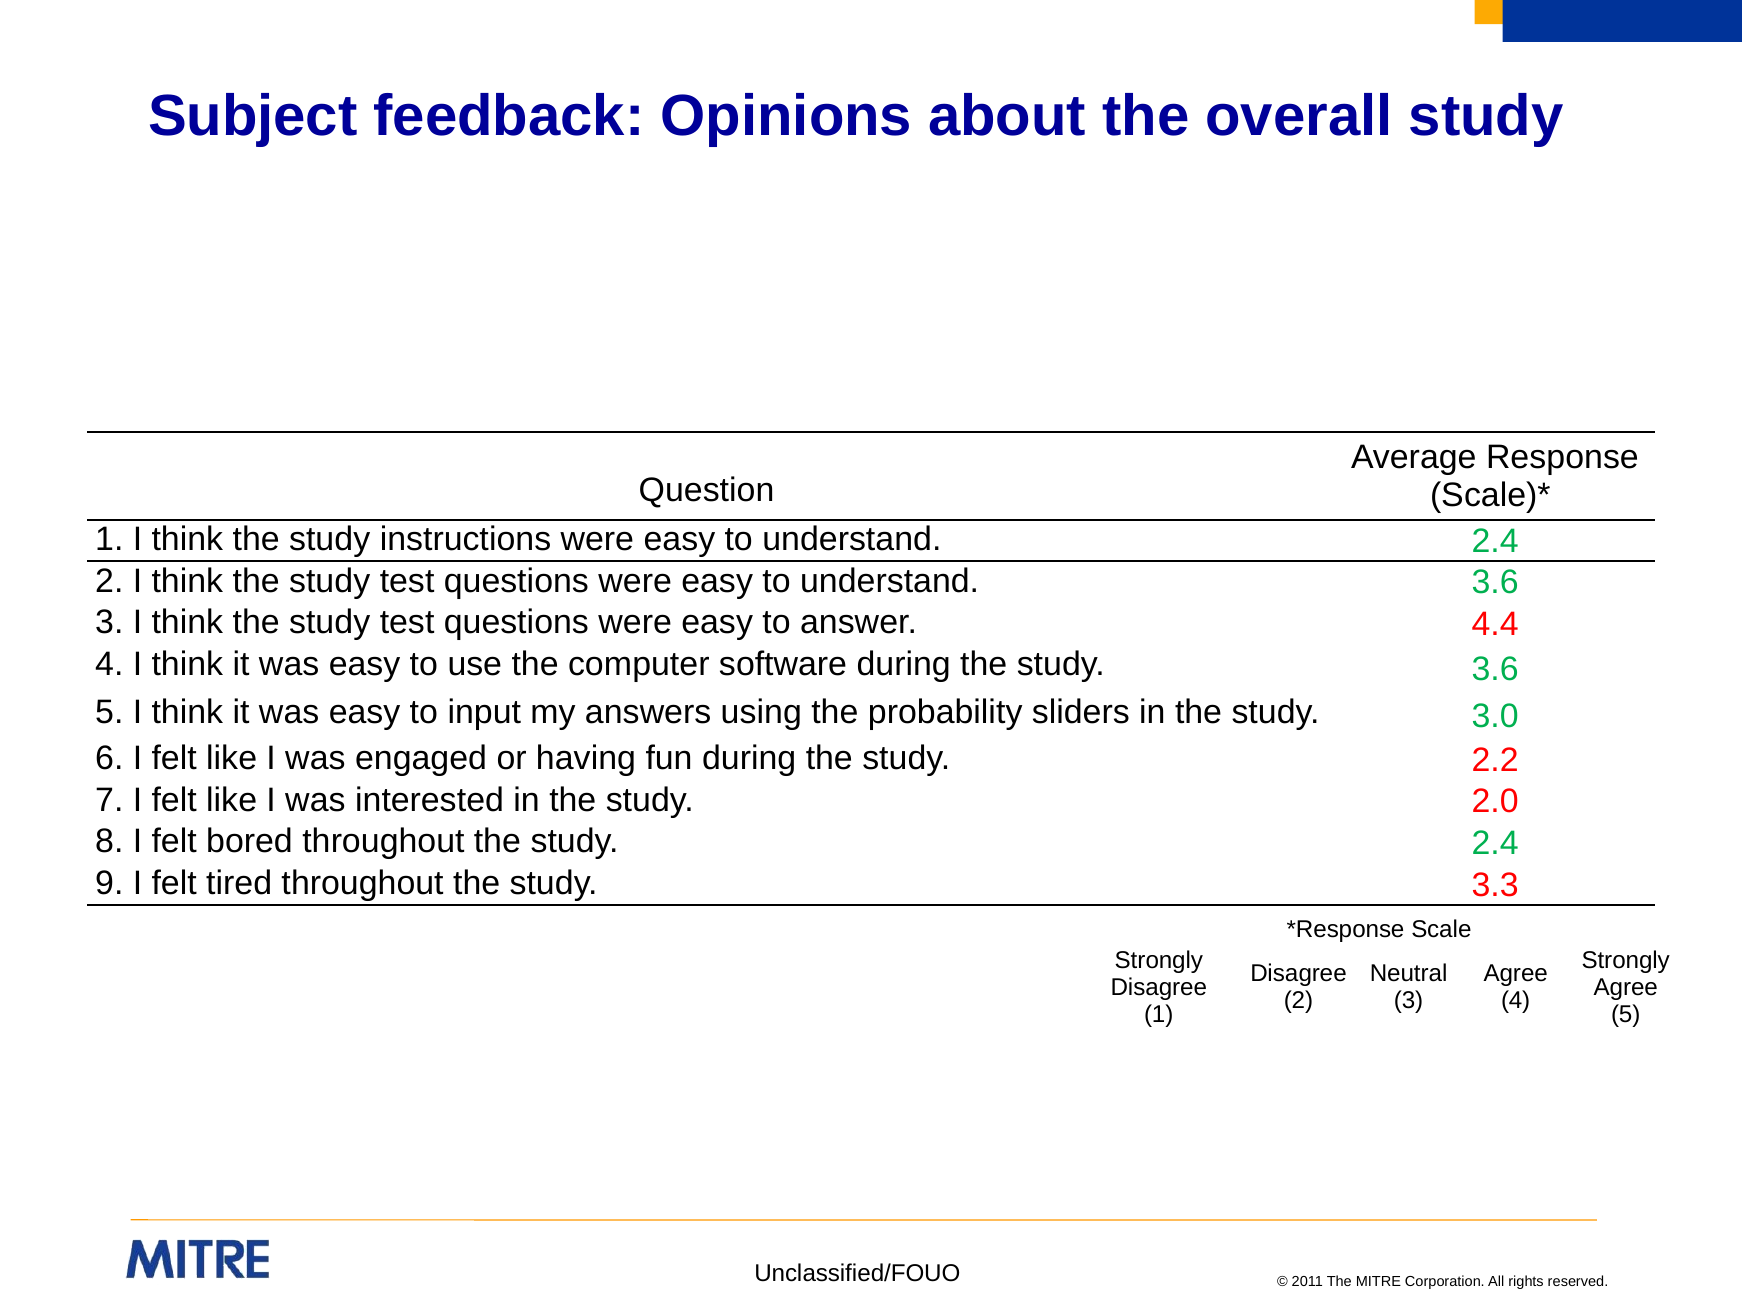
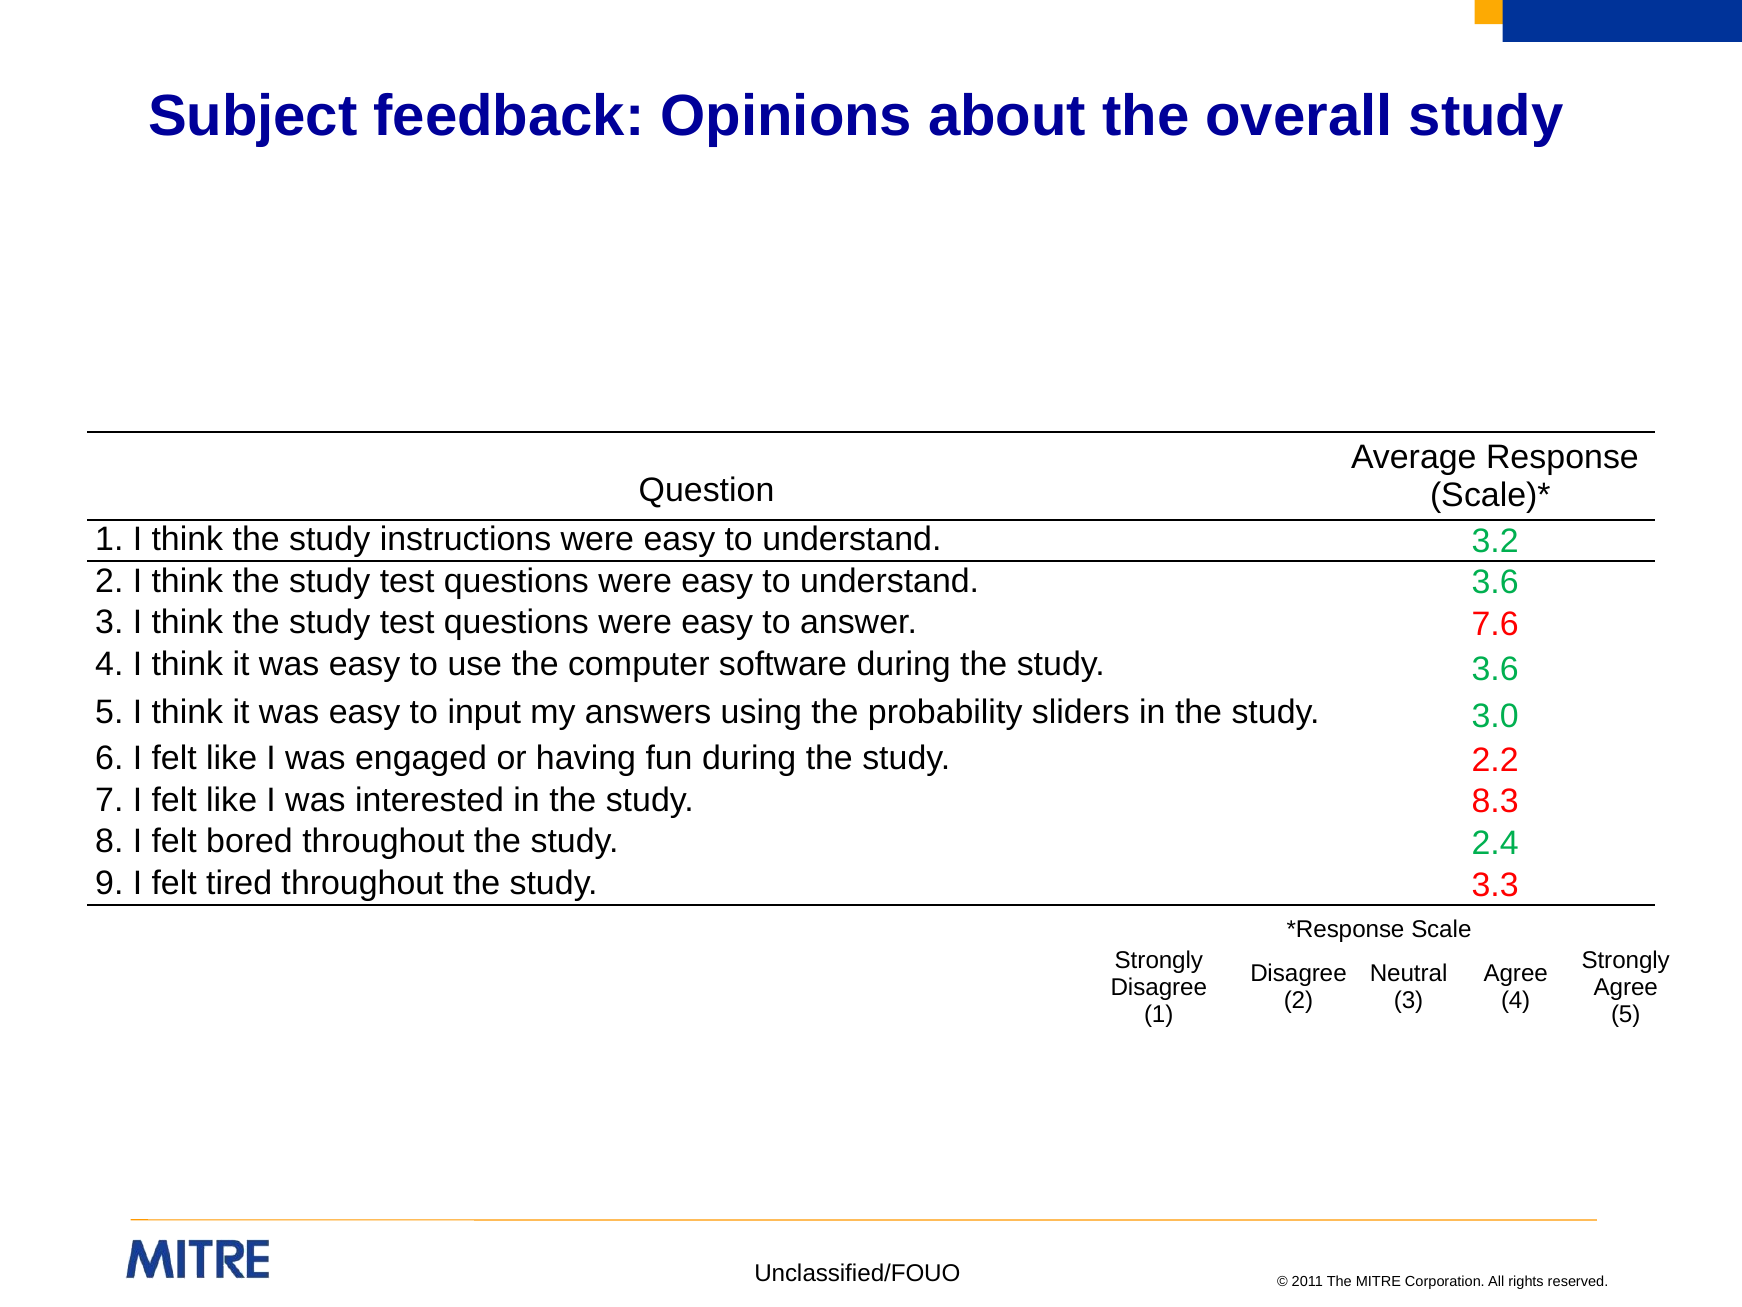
understand 2.4: 2.4 -> 3.2
4.4: 4.4 -> 7.6
2.0: 2.0 -> 8.3
